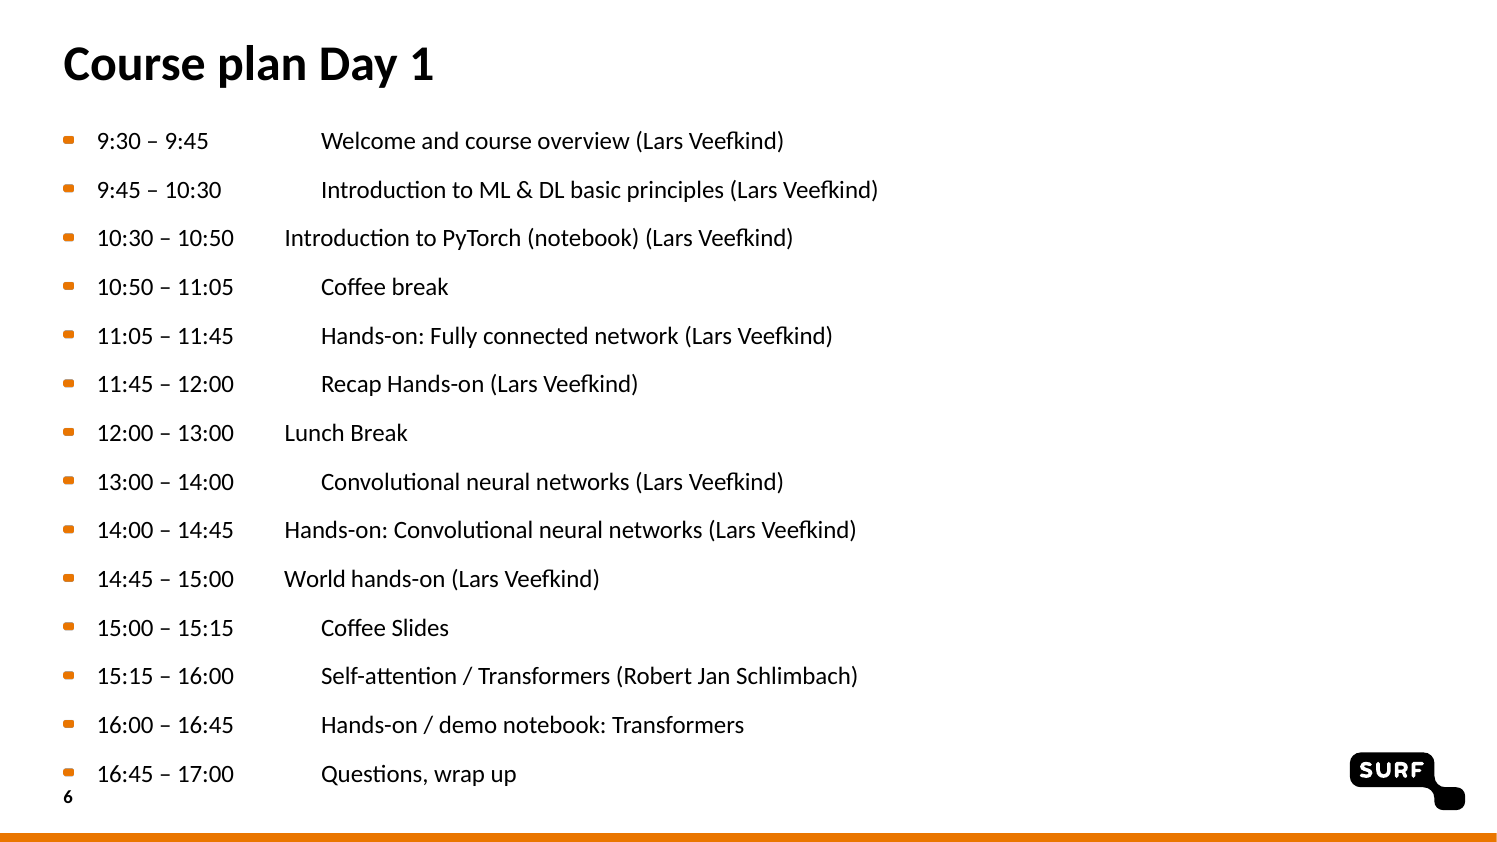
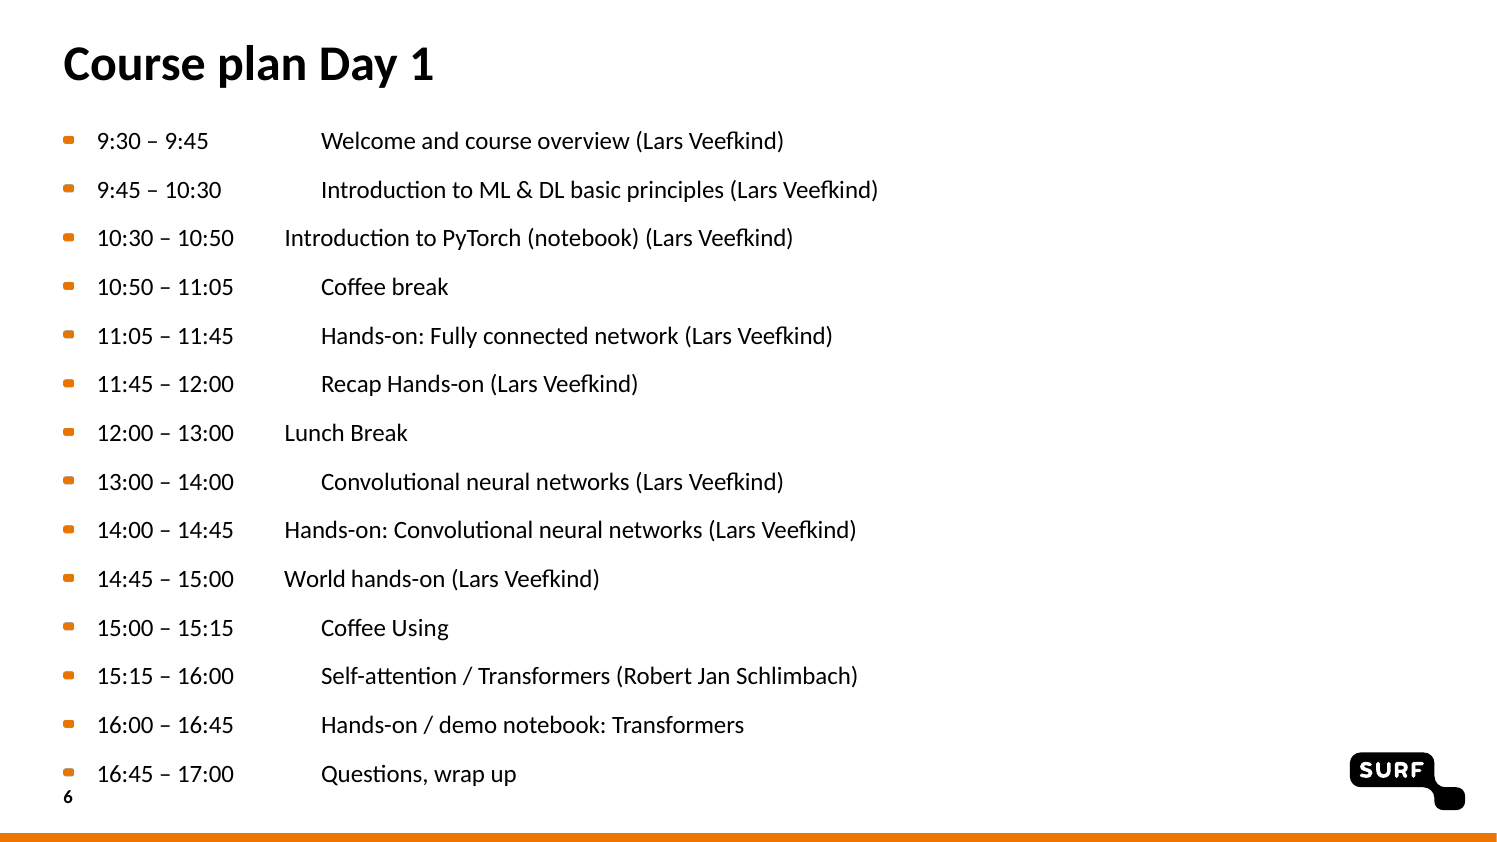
Slides: Slides -> Using
